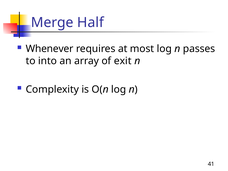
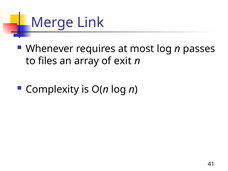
Half: Half -> Link
into: into -> files
